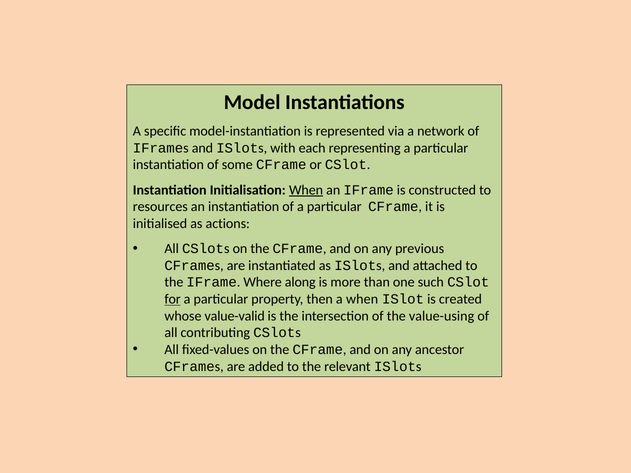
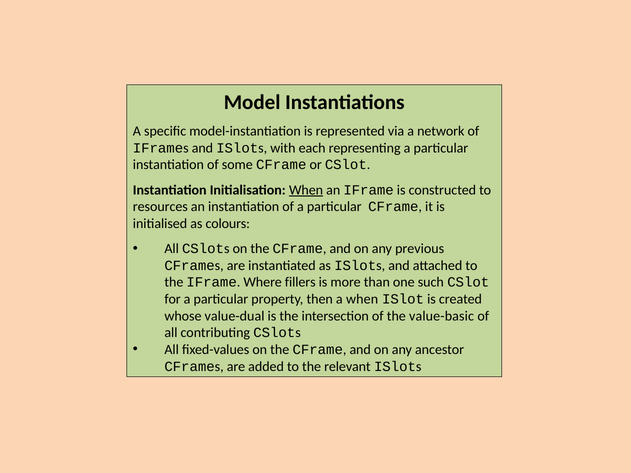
actions: actions -> colours
along: along -> fillers
for underline: present -> none
value-valid: value-valid -> value-dual
value-using: value-using -> value-basic
